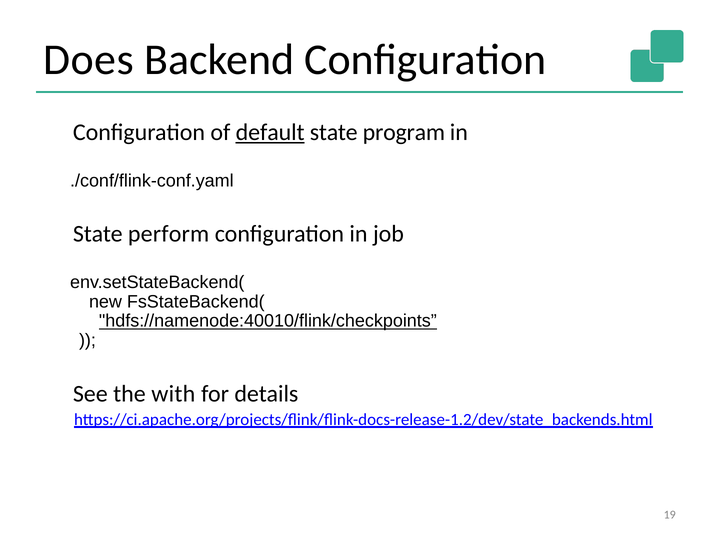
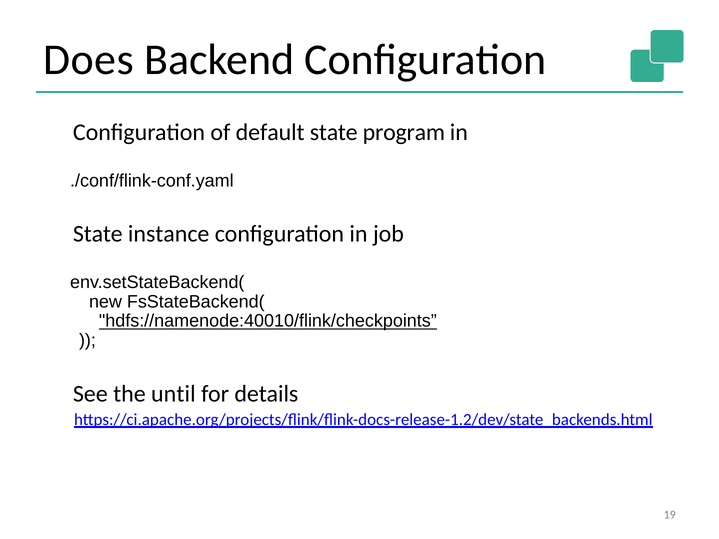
default underline: present -> none
perform: perform -> instance
with: with -> until
